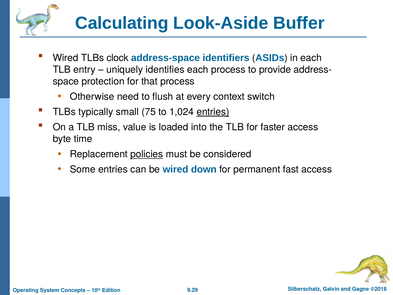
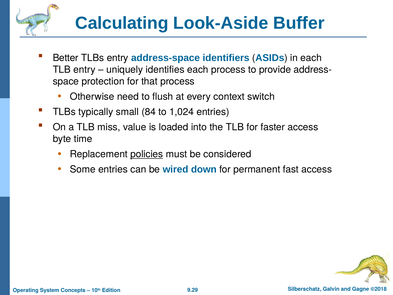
Wired at (66, 58): Wired -> Better
TLBs clock: clock -> entry
75: 75 -> 84
entries at (213, 112) underline: present -> none
